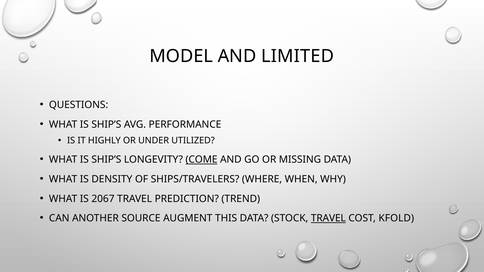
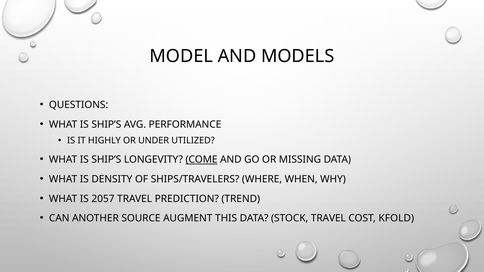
LIMITED: LIMITED -> MODELS
2067: 2067 -> 2057
TRAVEL at (328, 218) underline: present -> none
